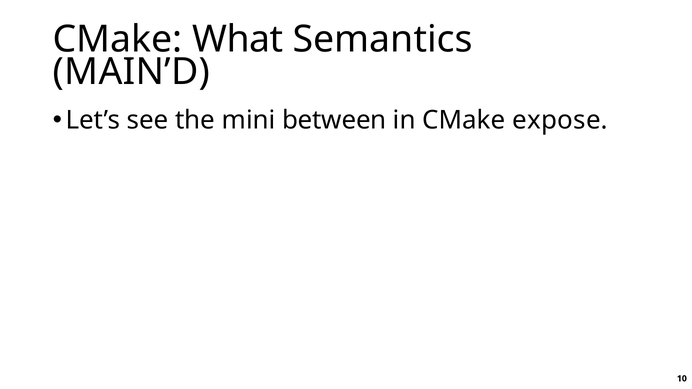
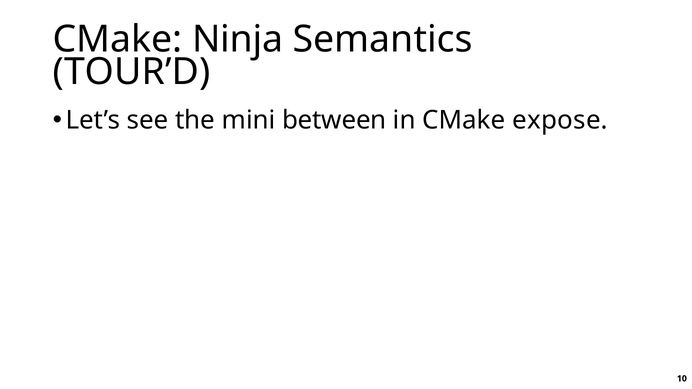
What: What -> Ninja
MAIN’D: MAIN’D -> TOUR’D
